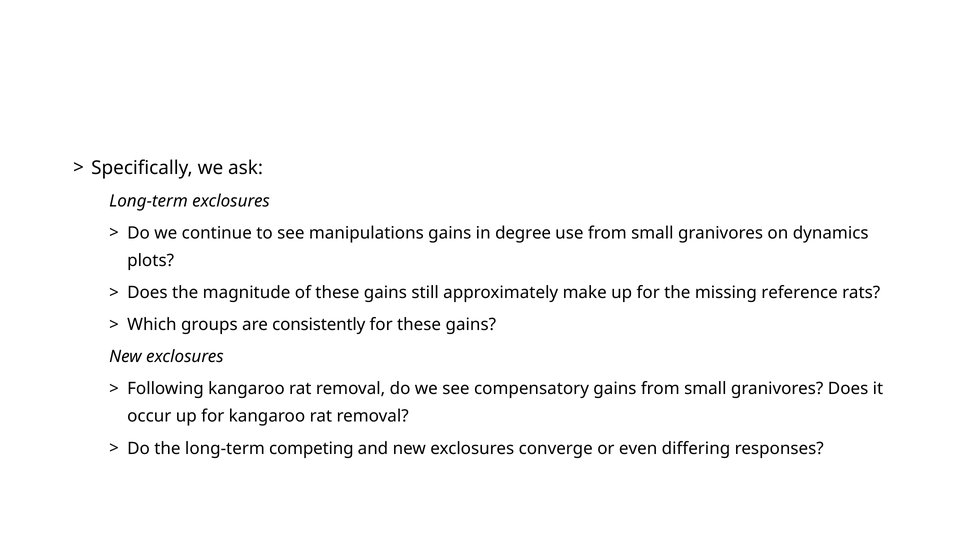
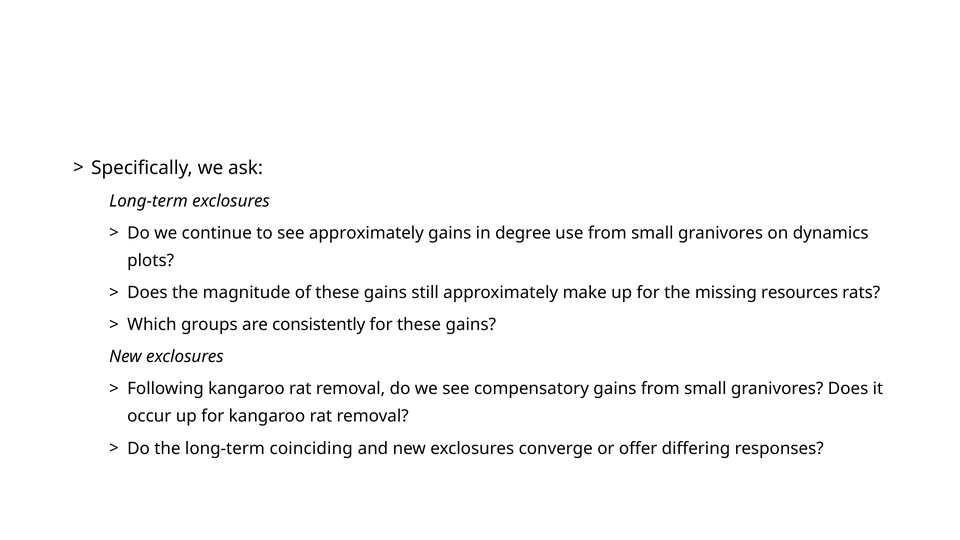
see manipulations: manipulations -> approximately
reference: reference -> resources
competing: competing -> coinciding
even: even -> offer
